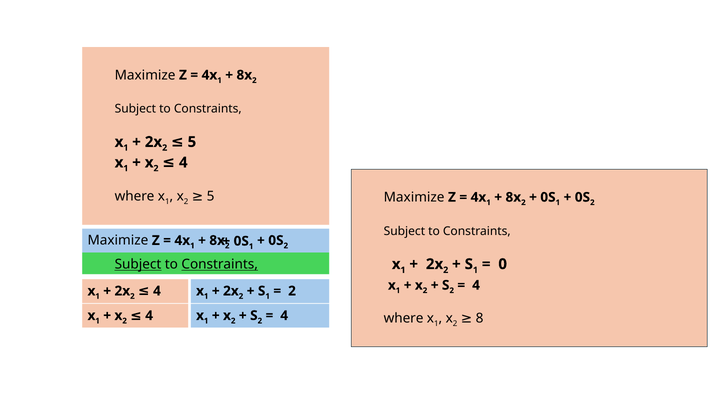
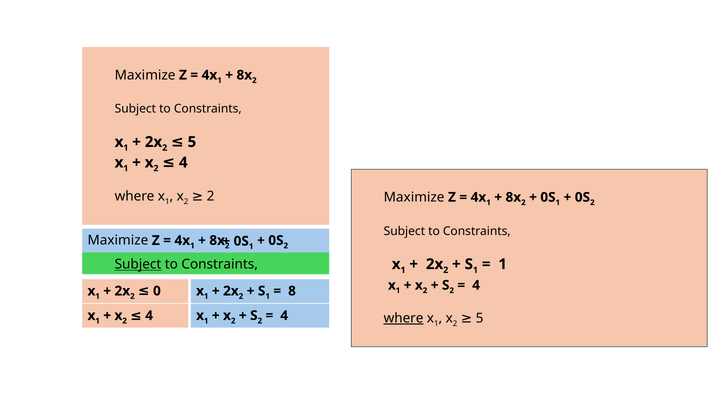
5 at (211, 197): 5 -> 2
Constraints at (220, 265) underline: present -> none
0 at (503, 264): 0 -> 1
2 at (292, 291): 2 -> 8
4 at (157, 291): 4 -> 0
where at (404, 318) underline: none -> present
8 at (480, 318): 8 -> 5
